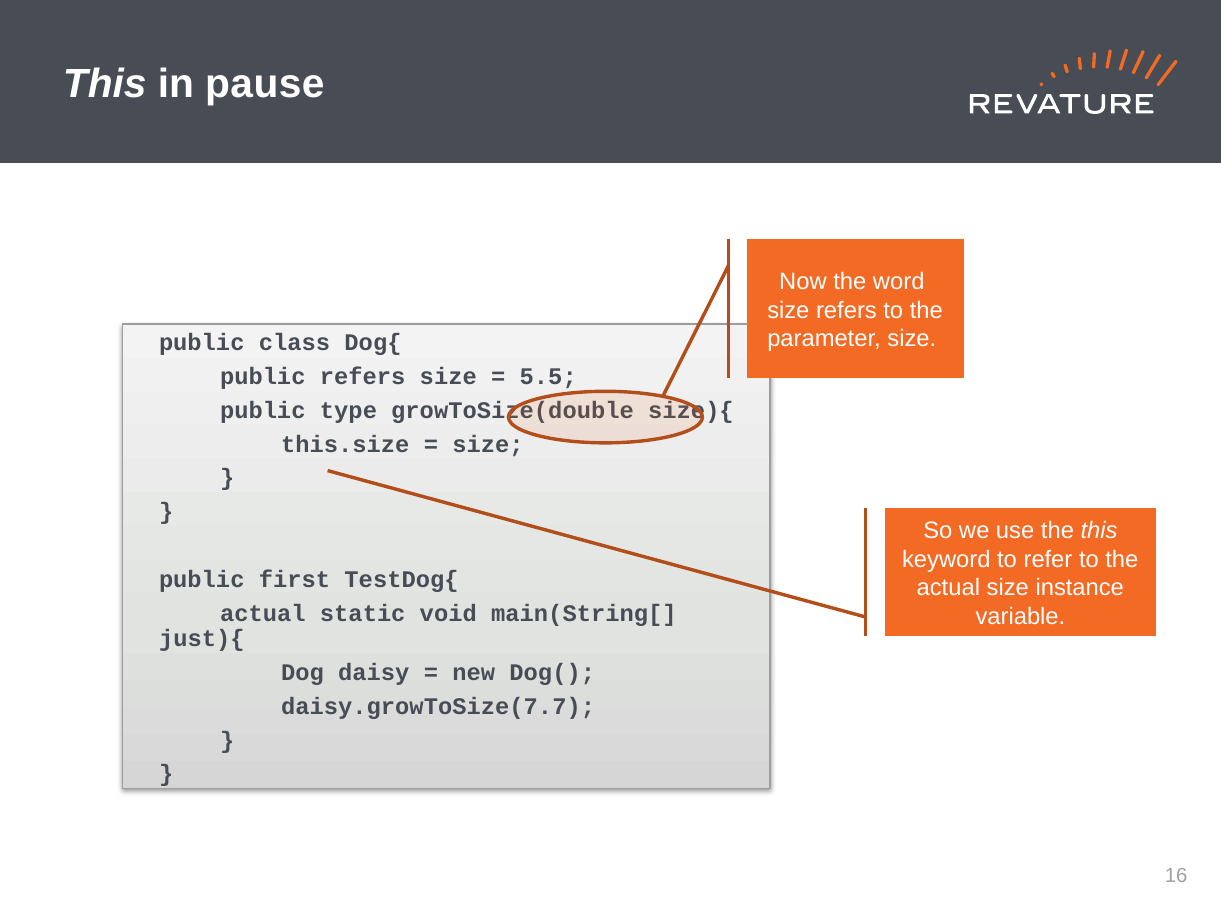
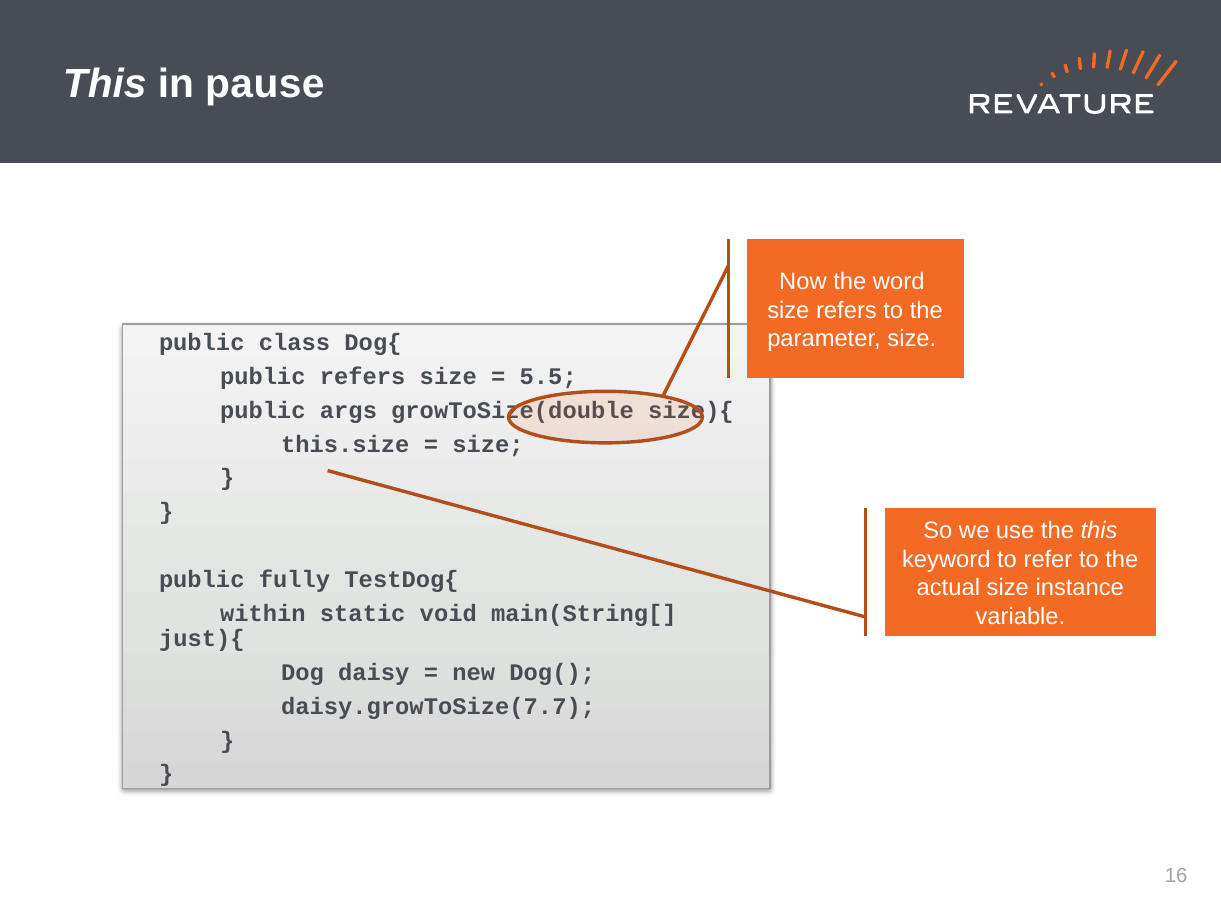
type: type -> args
first: first -> fully
actual at (263, 613): actual -> within
